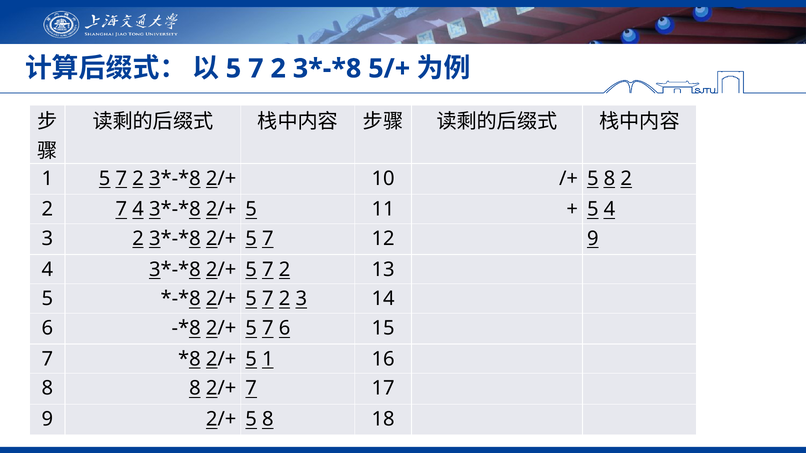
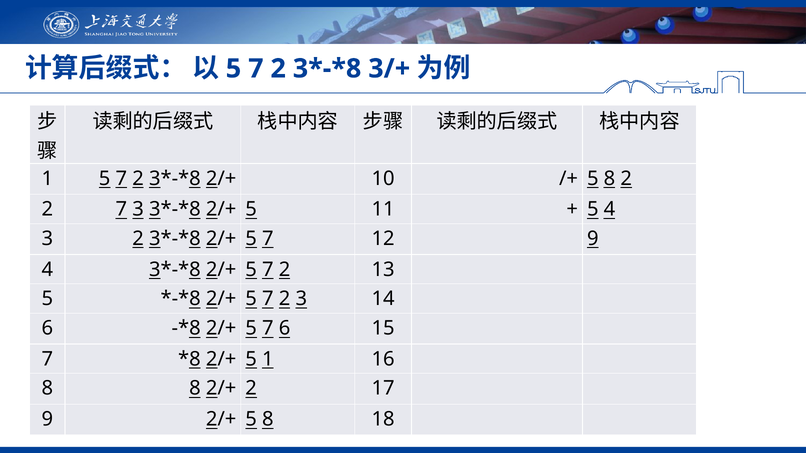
5/+: 5/+ -> 3/+
7 4: 4 -> 3
2/+ 7: 7 -> 2
